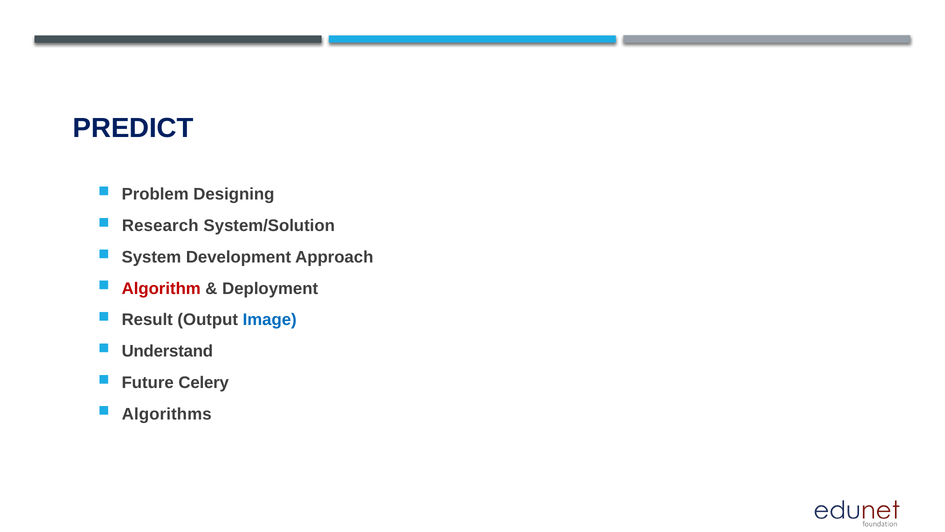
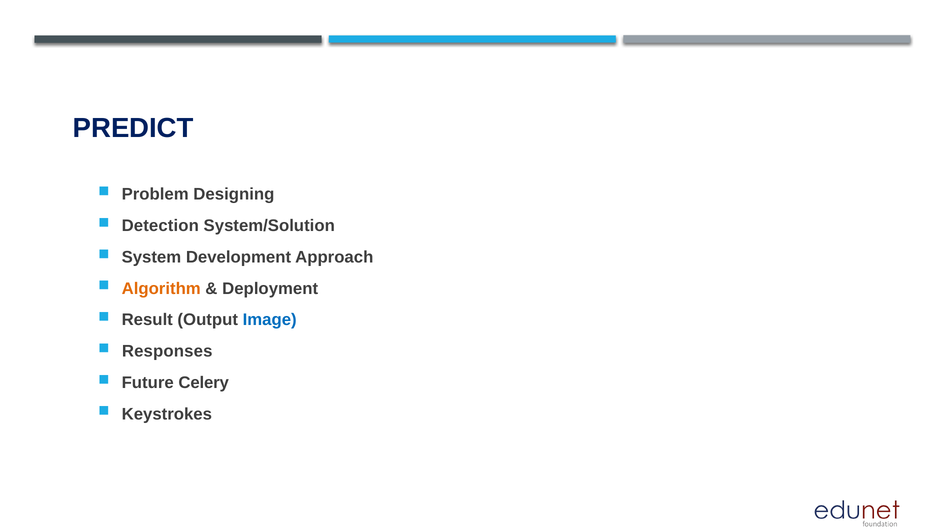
Research: Research -> Detection
Algorithm colour: red -> orange
Understand: Understand -> Responses
Algorithms: Algorithms -> Keystrokes
